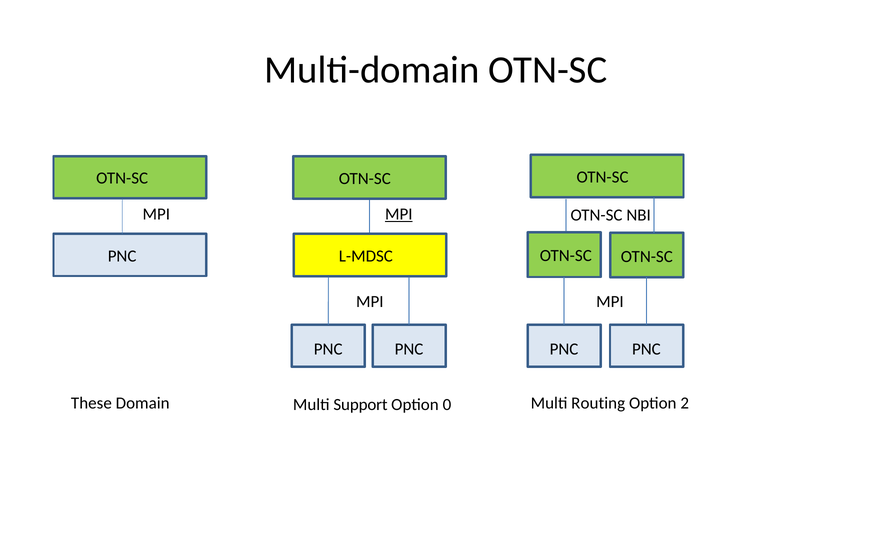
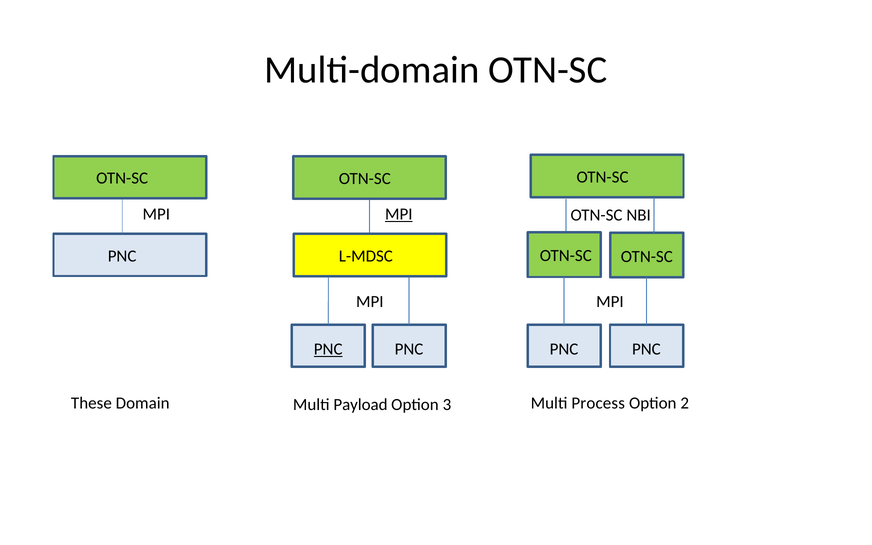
PNC at (328, 349) underline: none -> present
Routing: Routing -> Process
Support: Support -> Payload
0: 0 -> 3
